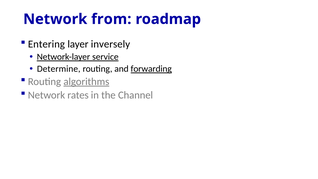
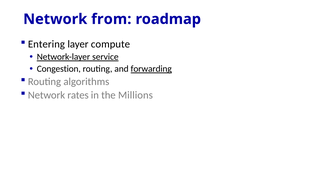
inversely: inversely -> compute
Determine: Determine -> Congestion
algorithms underline: present -> none
Channel: Channel -> Millions
